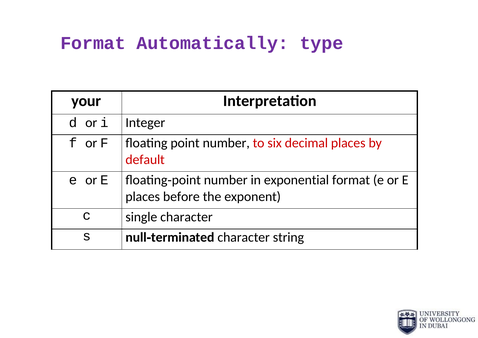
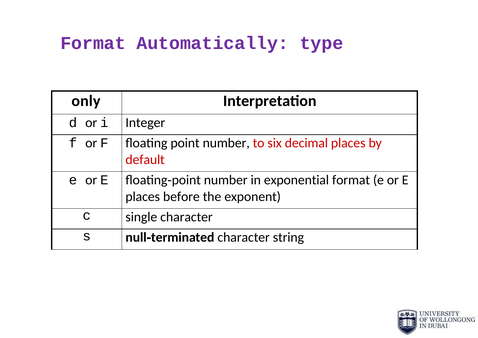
your: your -> only
